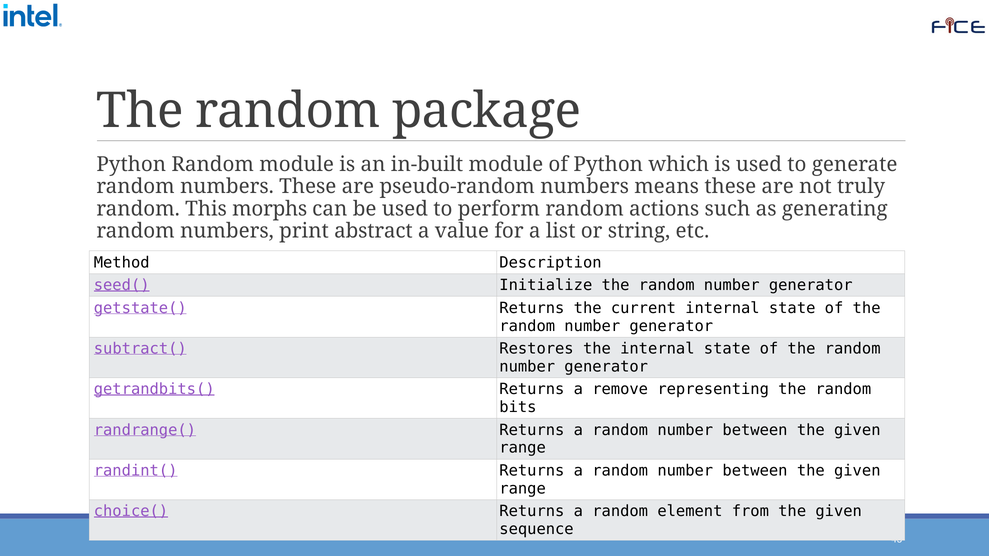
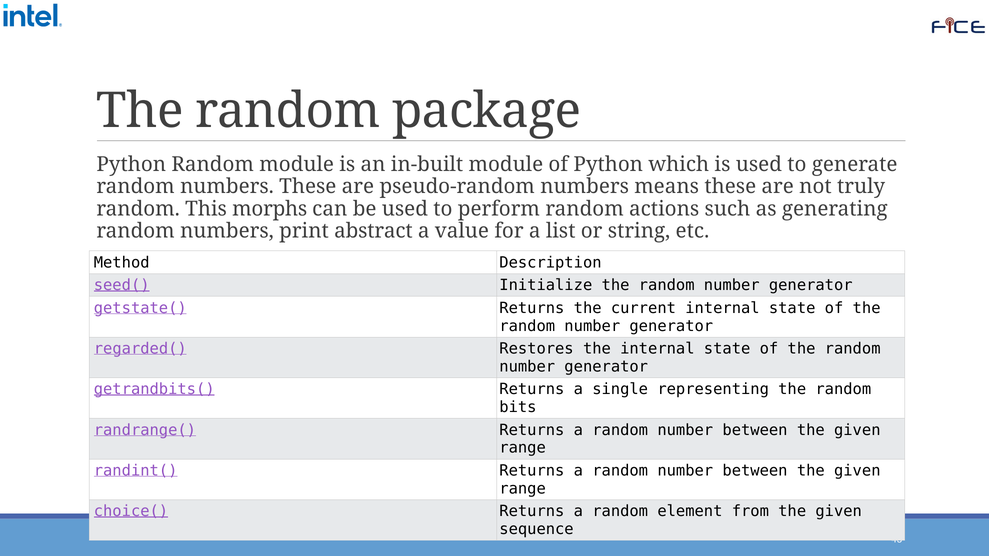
subtract(: subtract( -> regarded(
remove: remove -> single
